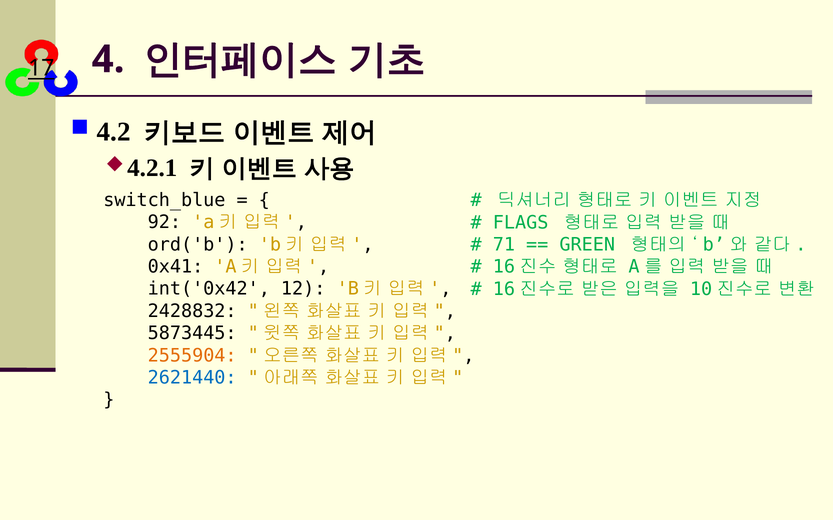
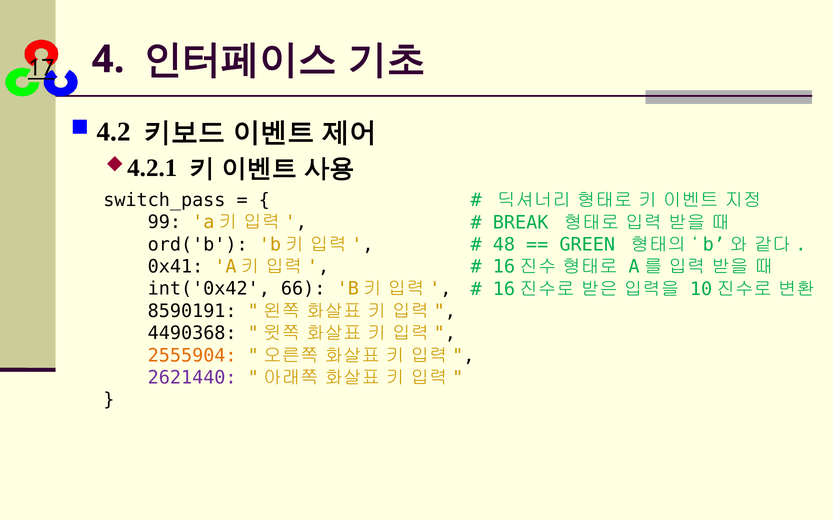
switch_blue: switch_blue -> switch_pass
92: 92 -> 99
FLAGS: FLAGS -> BREAK
71: 71 -> 48
12: 12 -> 66
2428832: 2428832 -> 8590191
5873445: 5873445 -> 4490368
2621440 colour: blue -> purple
